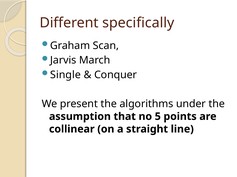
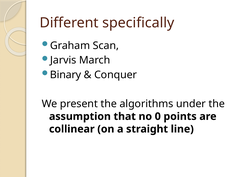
Single: Single -> Binary
5: 5 -> 0
